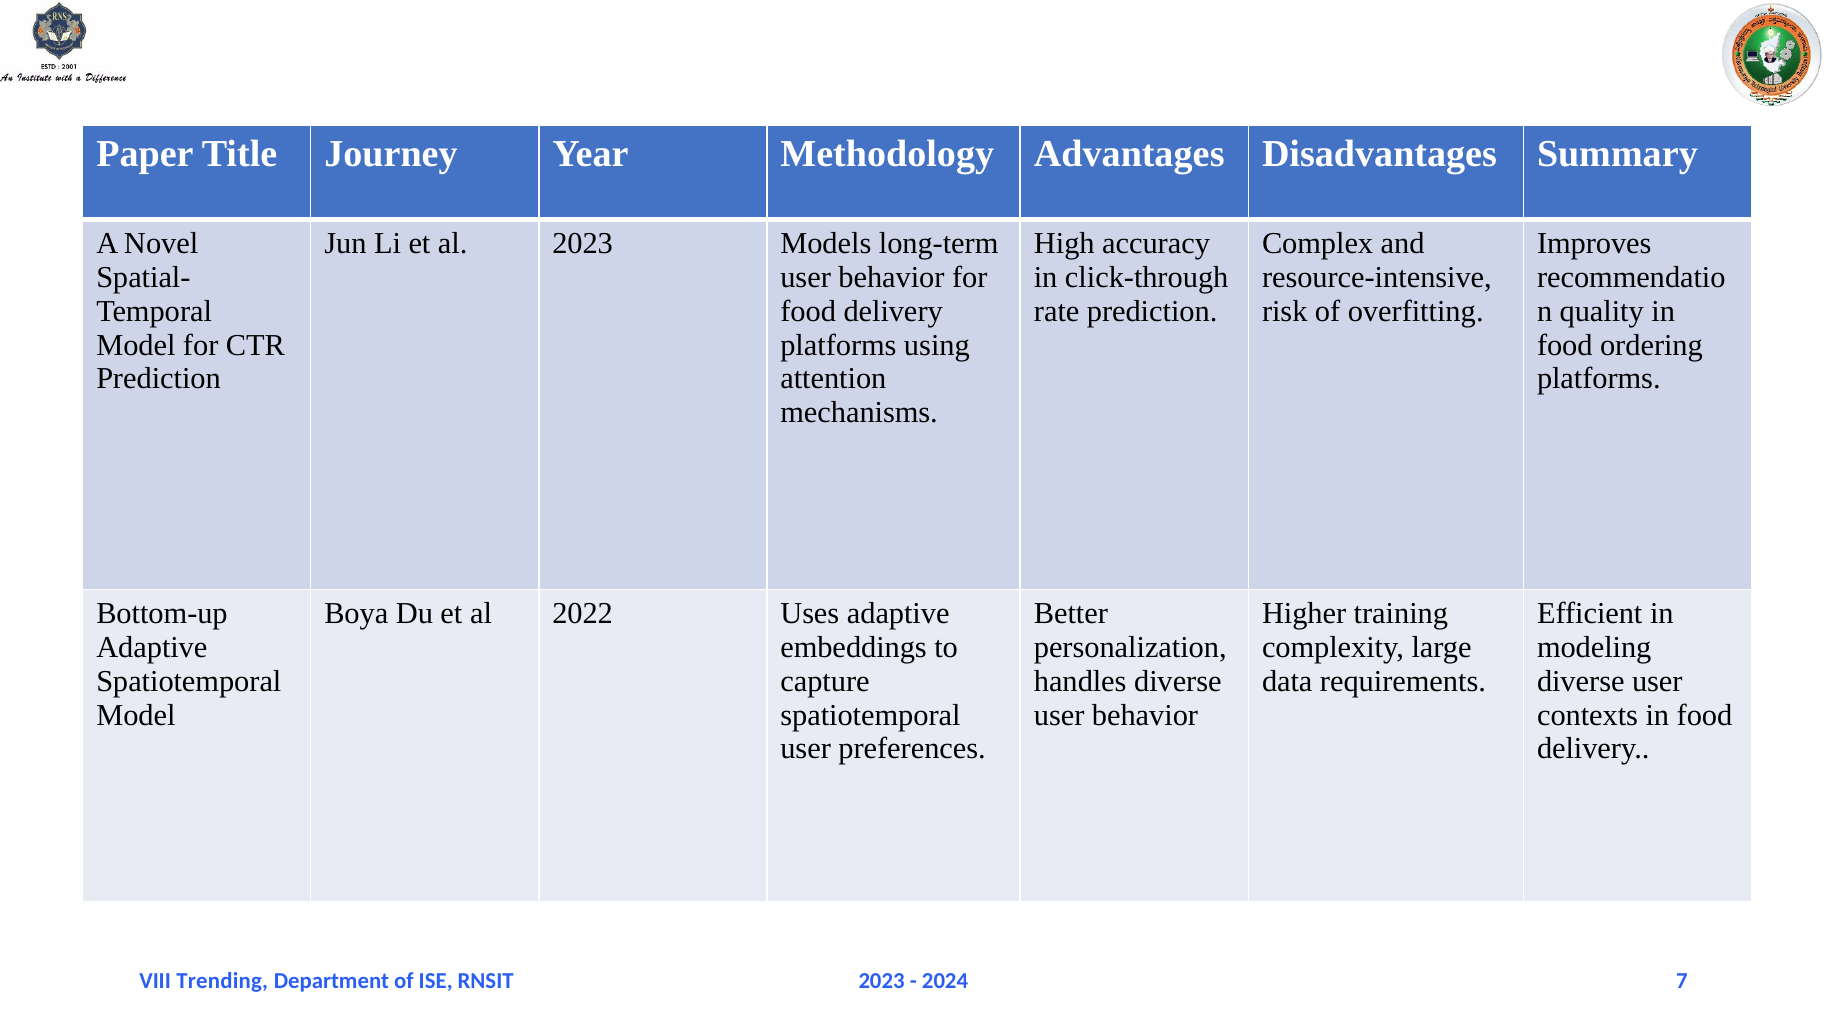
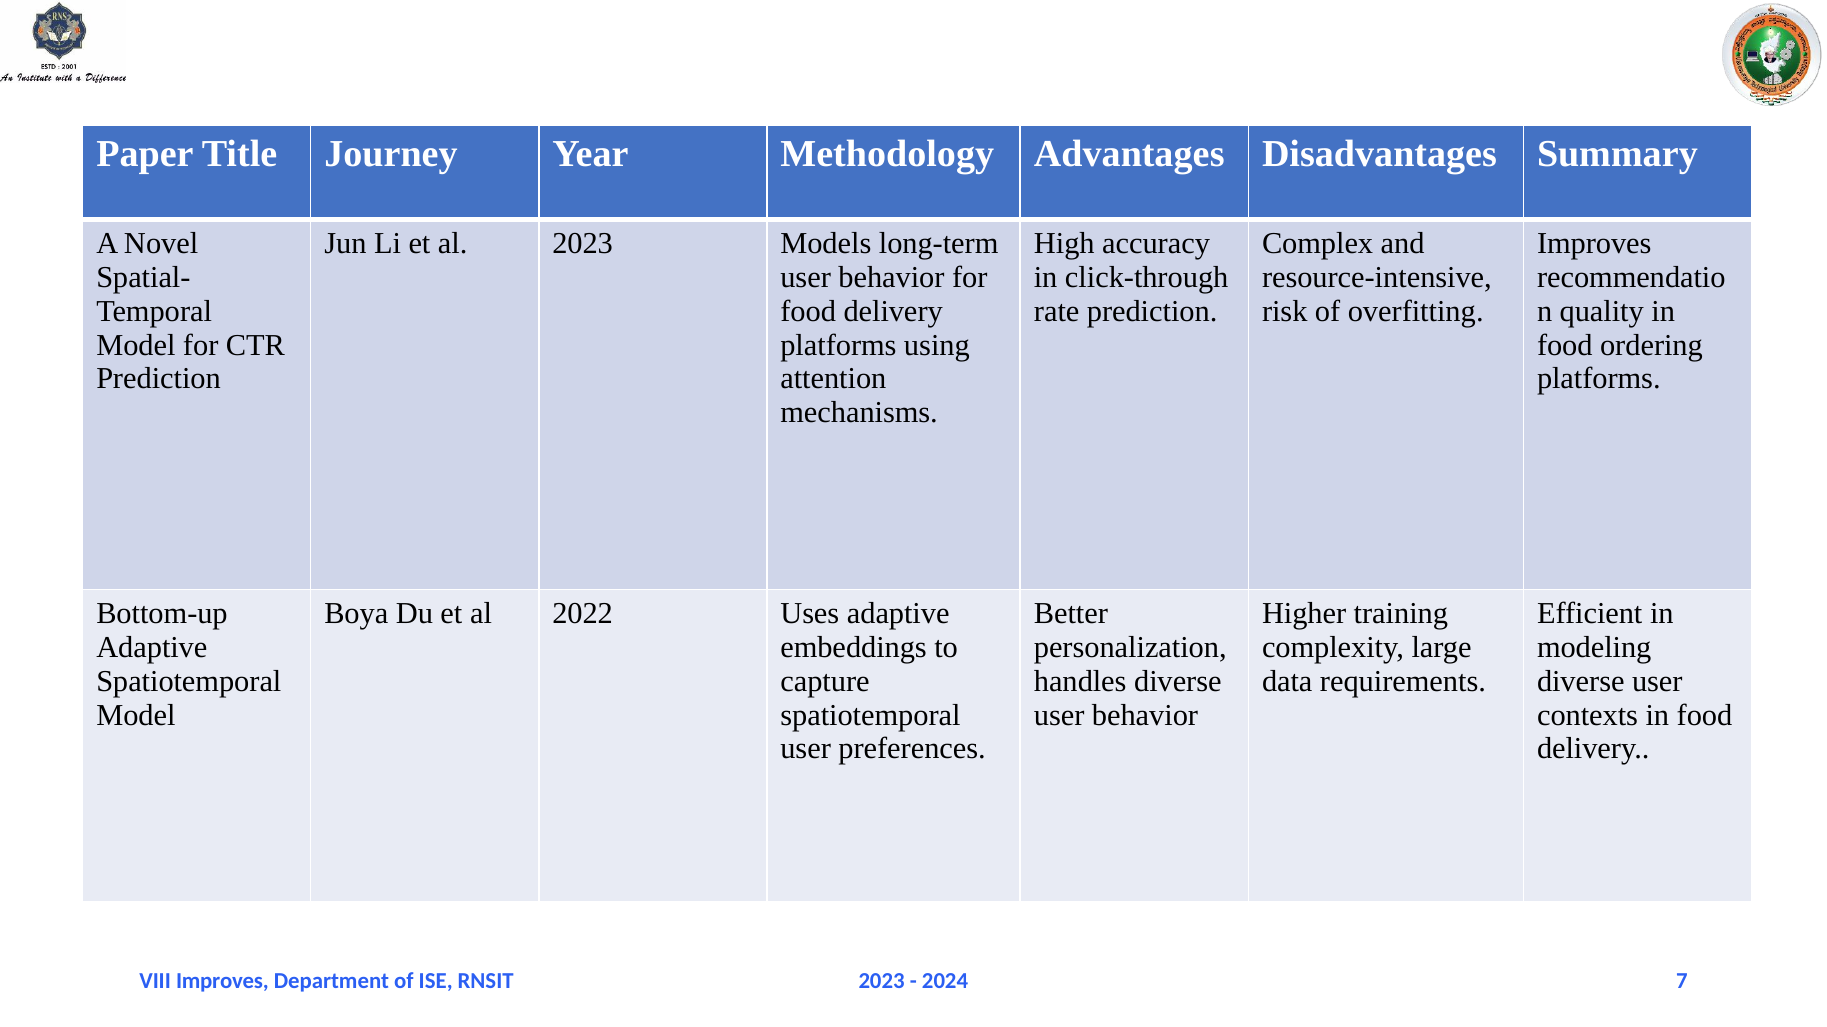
VIII Trending: Trending -> Improves
